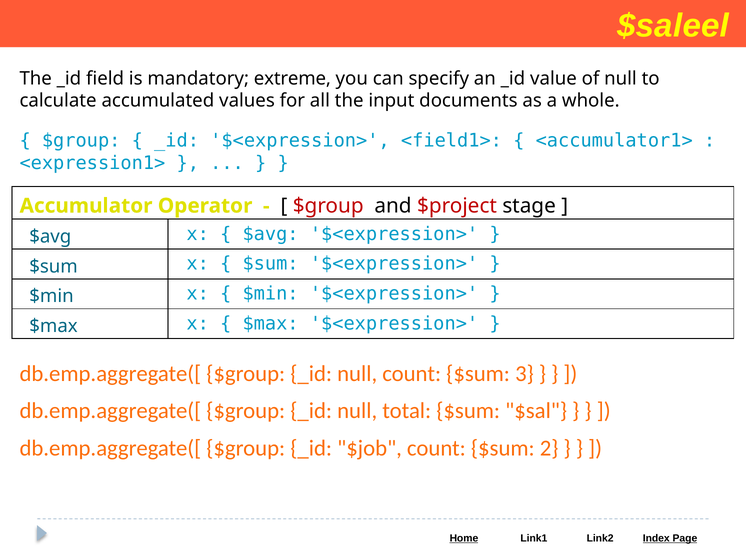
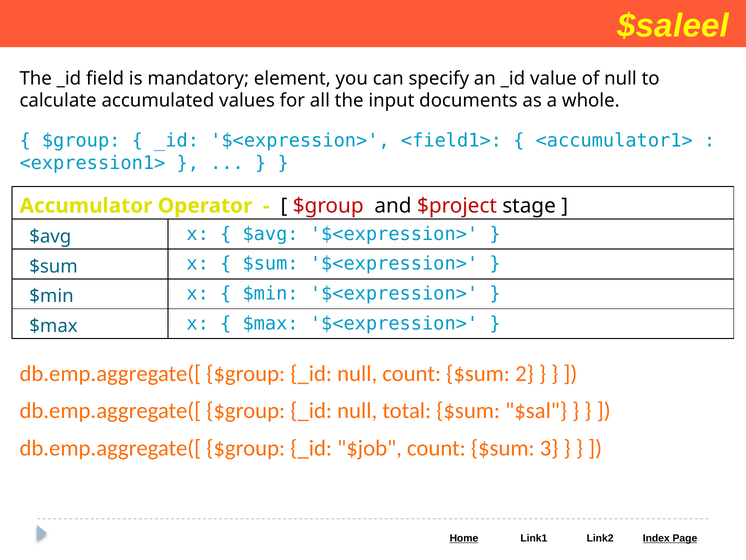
extreme: extreme -> element
3: 3 -> 2
2: 2 -> 3
